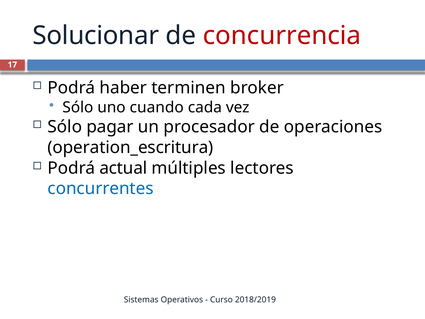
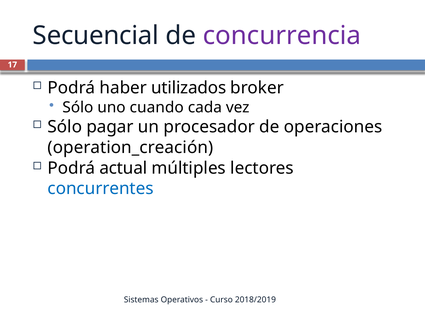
Solucionar: Solucionar -> Secuencial
concurrencia colour: red -> purple
terminen: terminen -> utilizados
operation_escritura: operation_escritura -> operation_creación
